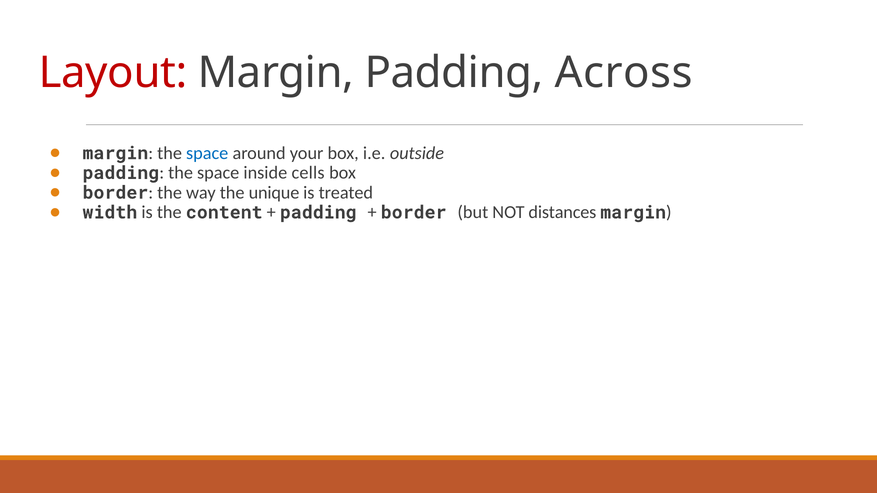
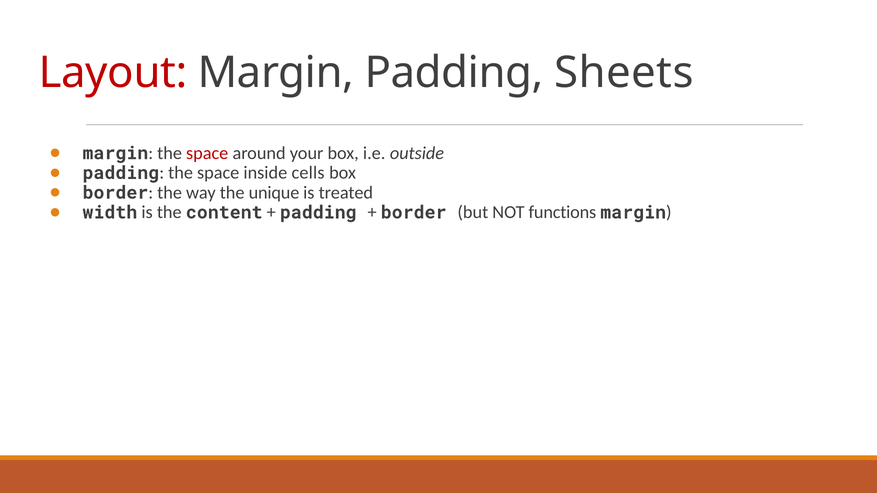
Across: Across -> Sheets
space at (207, 153) colour: blue -> red
distances: distances -> functions
